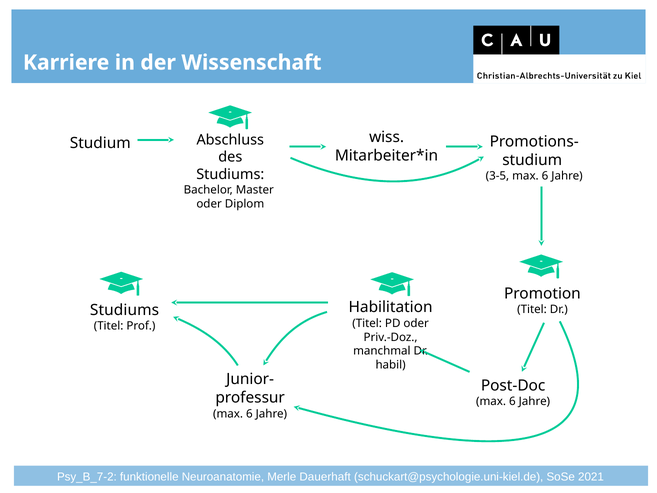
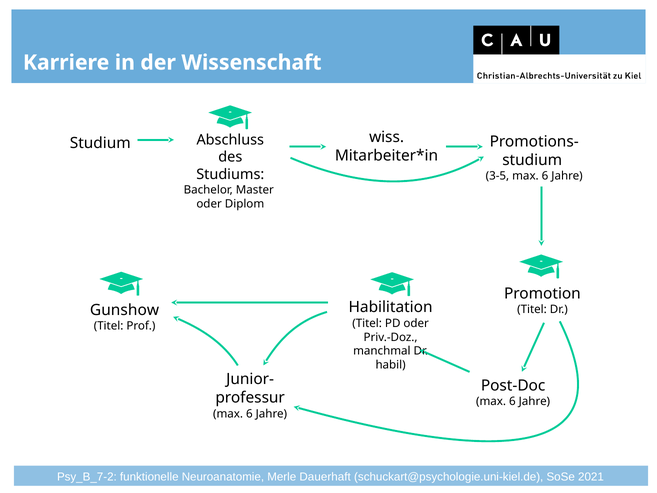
Studiums at (125, 310): Studiums -> Gunshow
